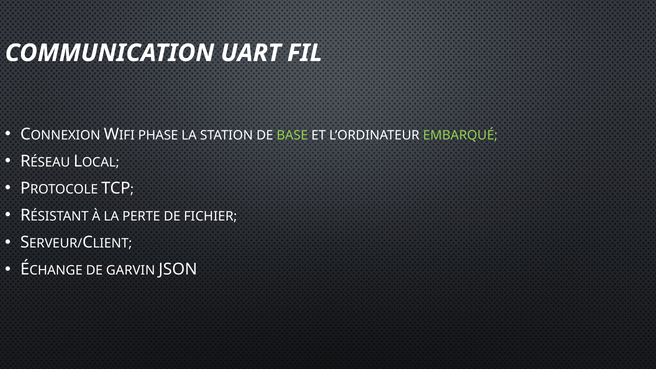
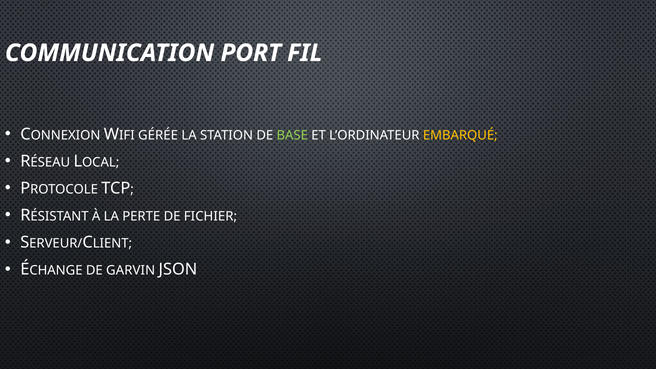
UART: UART -> PORT
PHASE: PHASE -> GÉRÉE
EMBARQUÉ colour: light green -> yellow
